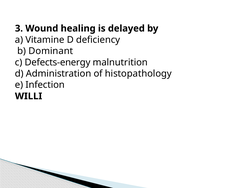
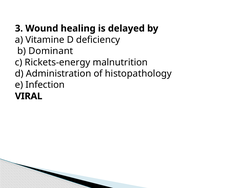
Defects-energy: Defects-energy -> Rickets-energy
WILLI: WILLI -> VIRAL
